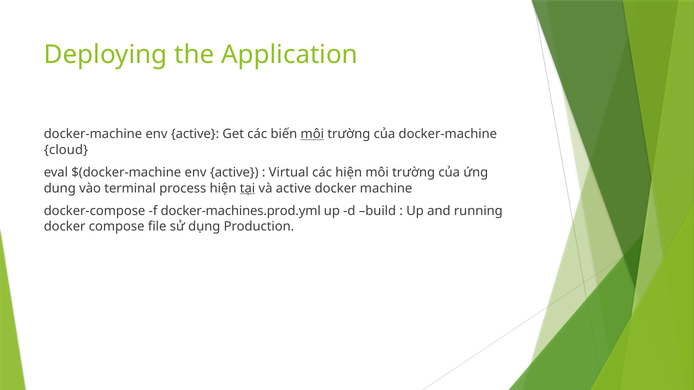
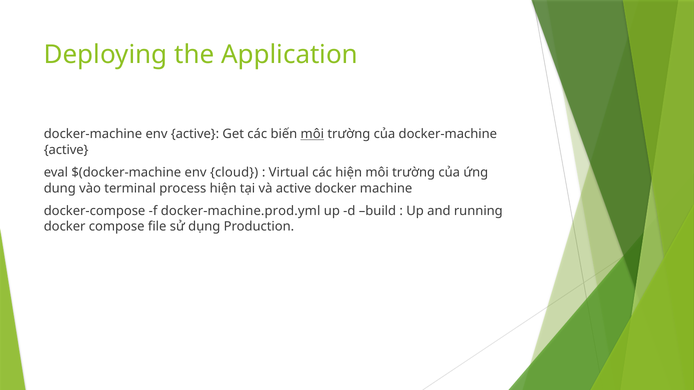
cloud at (66, 150): cloud -> active
$(docker-machine env active: active -> cloud
tại underline: present -> none
docker-machines.prod.yml: docker-machines.prod.yml -> docker-machine.prod.yml
